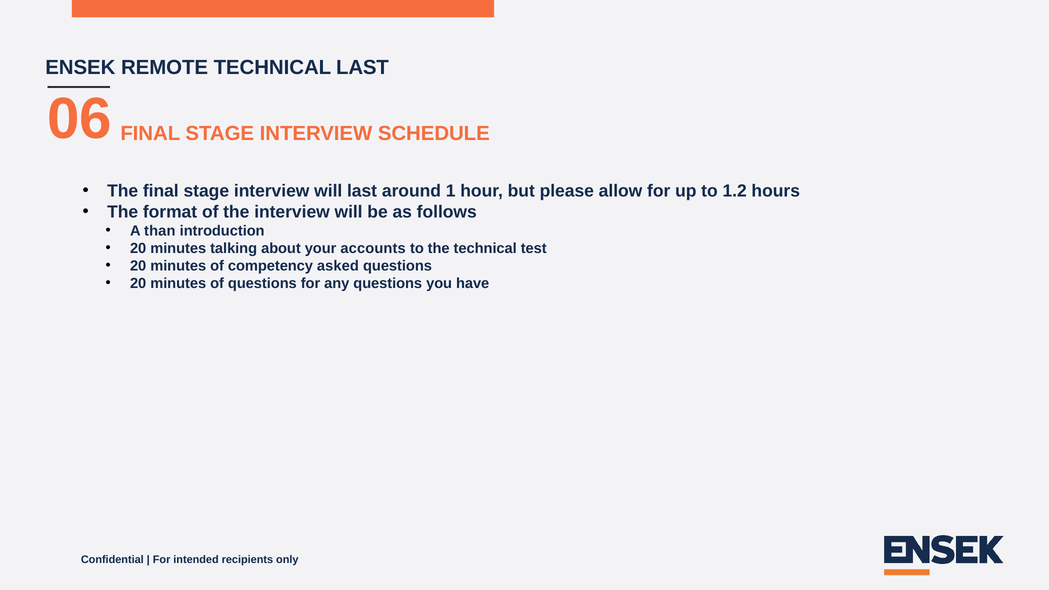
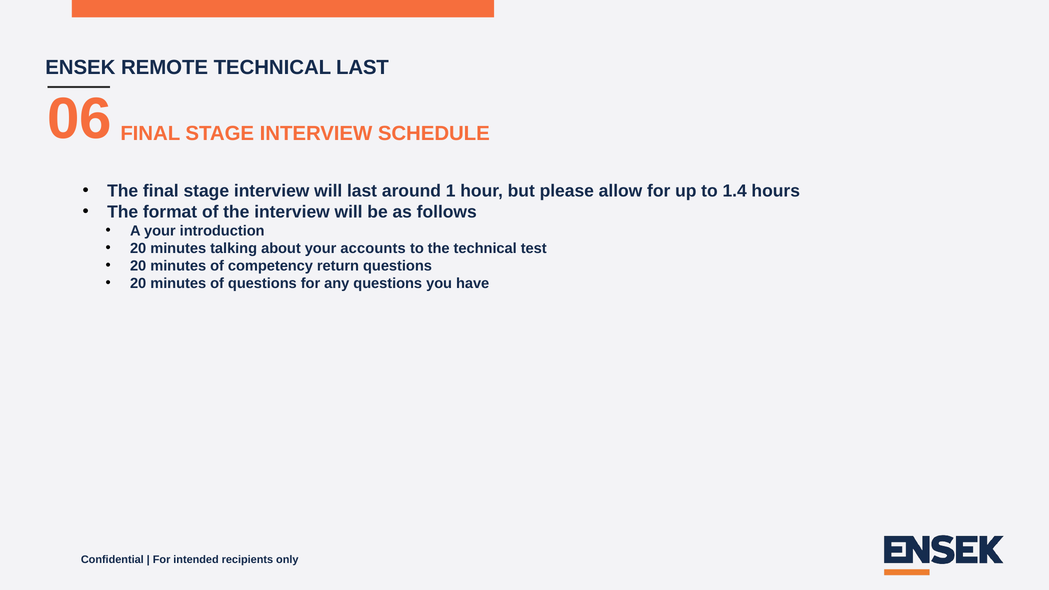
1.2: 1.2 -> 1.4
A than: than -> your
asked: asked -> return
